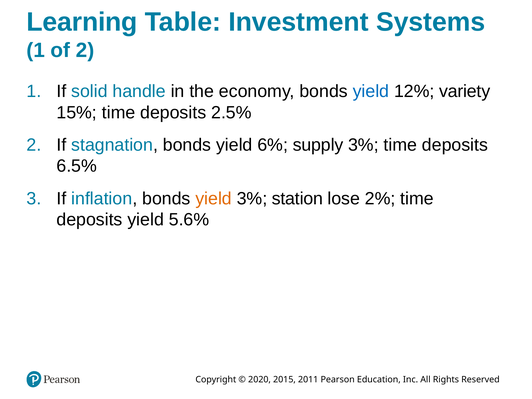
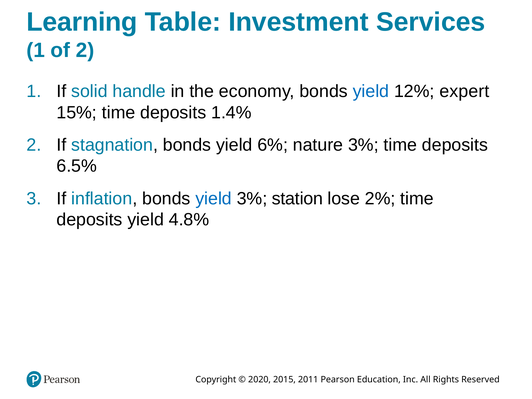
Systems: Systems -> Services
variety: variety -> expert
2.5%: 2.5% -> 1.4%
supply: supply -> nature
yield at (214, 199) colour: orange -> blue
5.6%: 5.6% -> 4.8%
